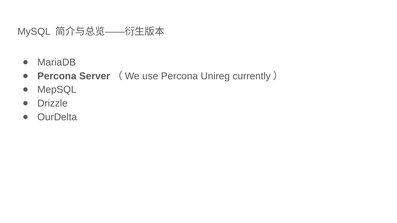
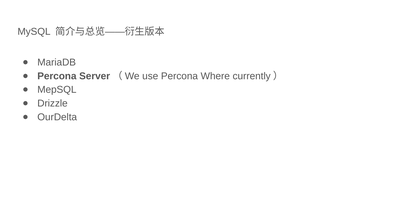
Unireg: Unireg -> Where
